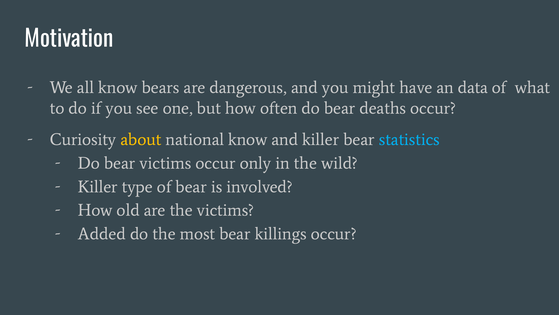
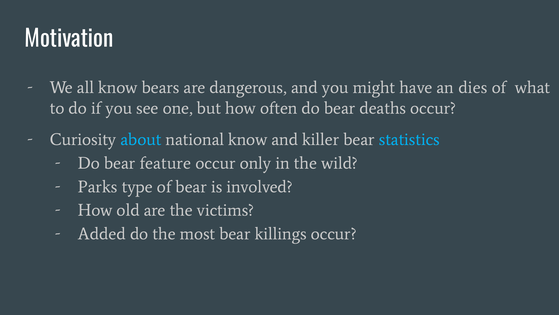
data: data -> dies
about colour: yellow -> light blue
bear victims: victims -> feature
Killer at (98, 186): Killer -> Parks
